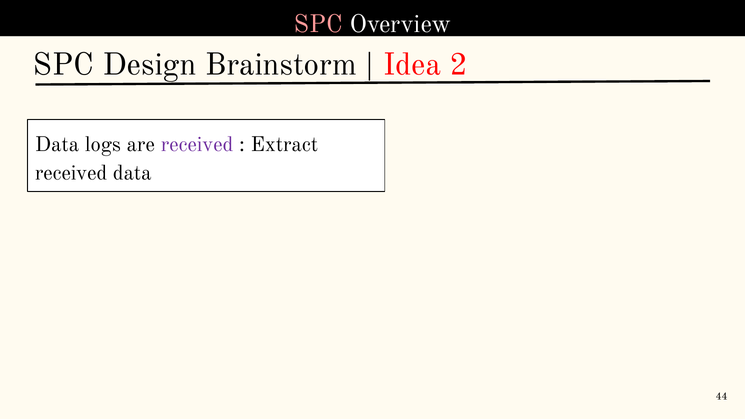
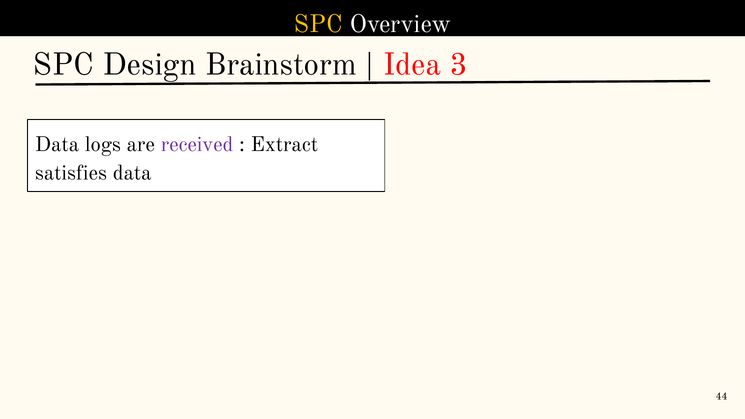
SPC at (318, 24) colour: pink -> yellow
2: 2 -> 3
received at (71, 173): received -> satisfies
